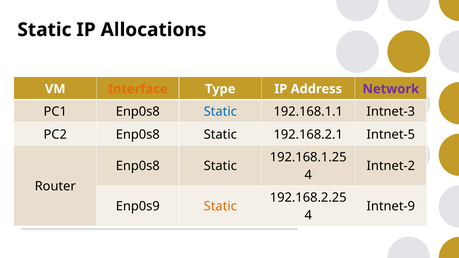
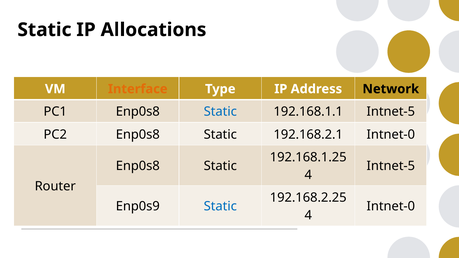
Network colour: purple -> black
192.168.1.1 Intnet-3: Intnet-3 -> Intnet-5
192.168.2.1 Intnet-5: Intnet-5 -> Intnet-0
Intnet-2 at (391, 166): Intnet-2 -> Intnet-5
Static at (220, 207) colour: orange -> blue
Intnet-9 at (391, 207): Intnet-9 -> Intnet-0
